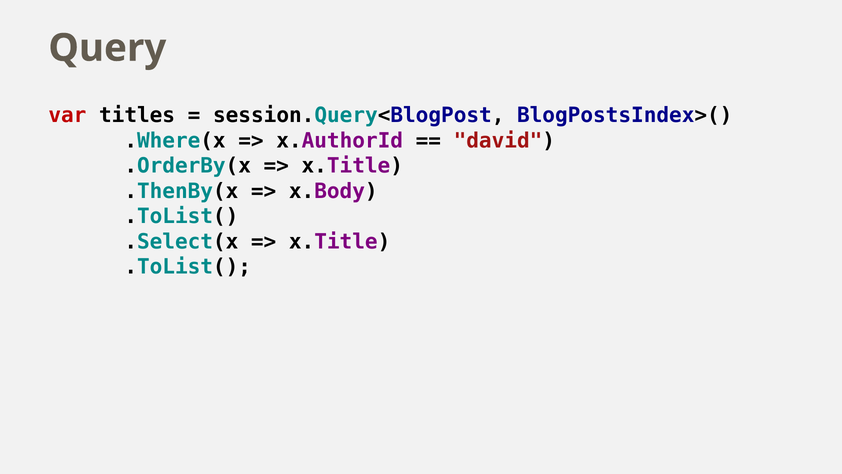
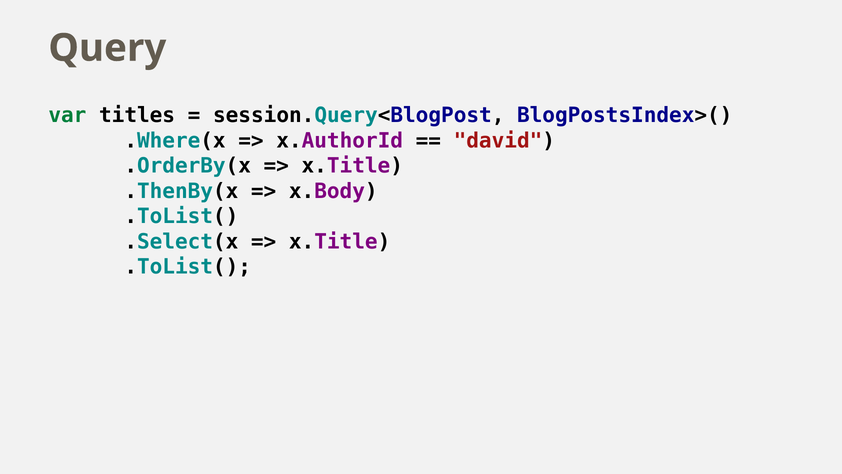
var colour: red -> green
